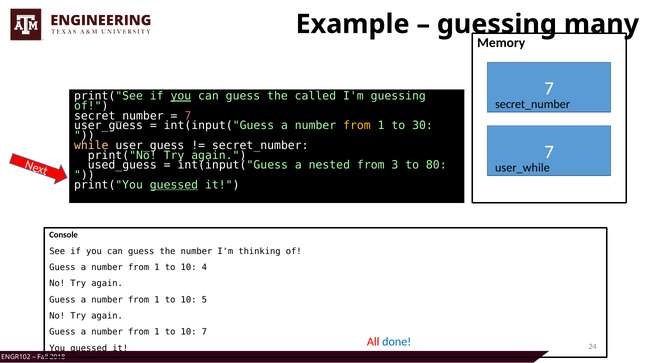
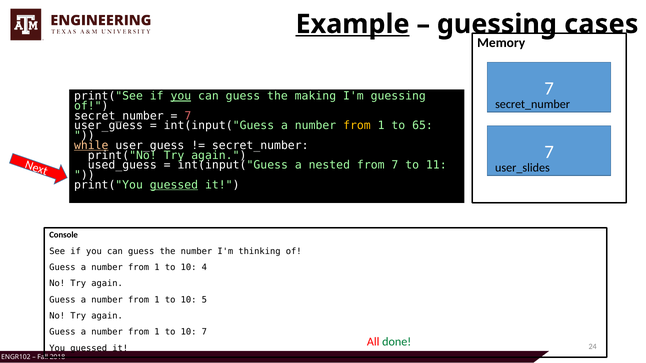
Example underline: none -> present
many: many -> cases
called: called -> making
30: 30 -> 65
while underline: none -> present
from 3: 3 -> 7
80: 80 -> 11
user_while: user_while -> user_slides
done colour: blue -> green
